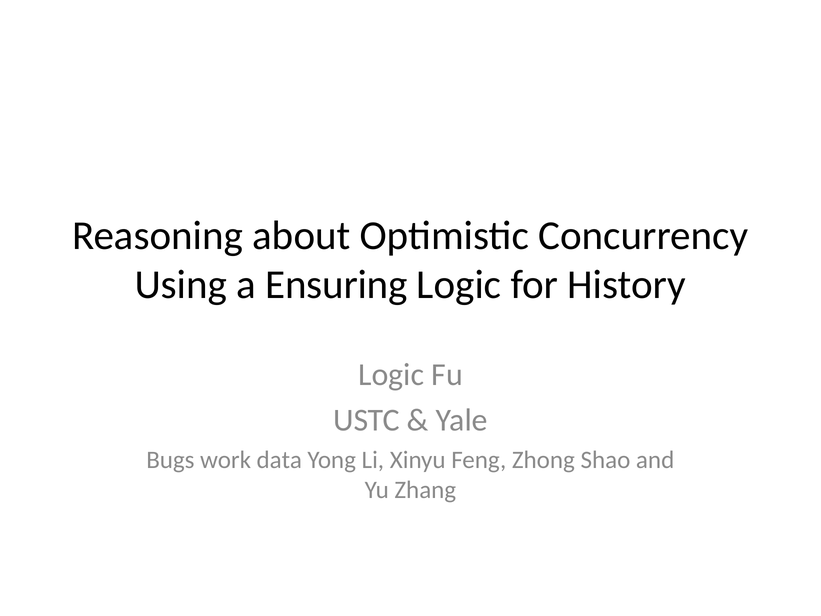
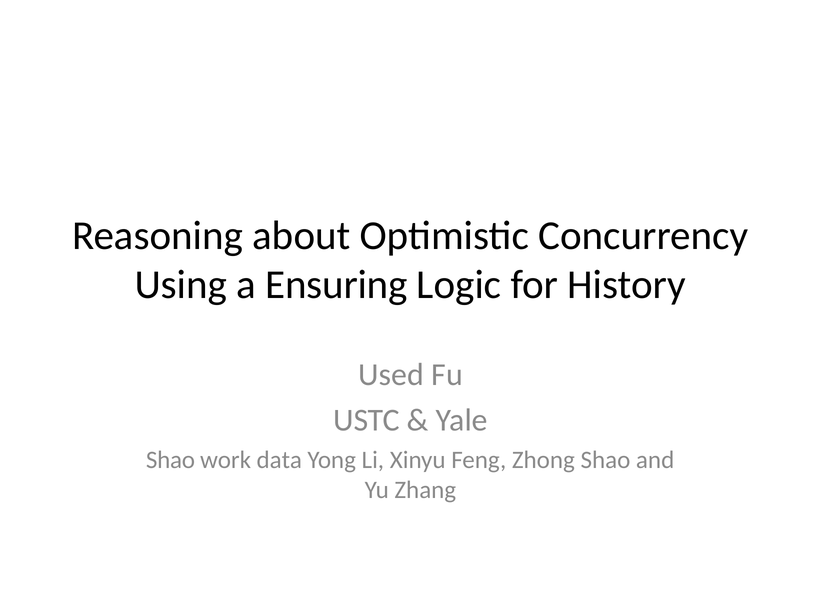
Logic at (391, 374): Logic -> Used
Bugs at (170, 460): Bugs -> Shao
